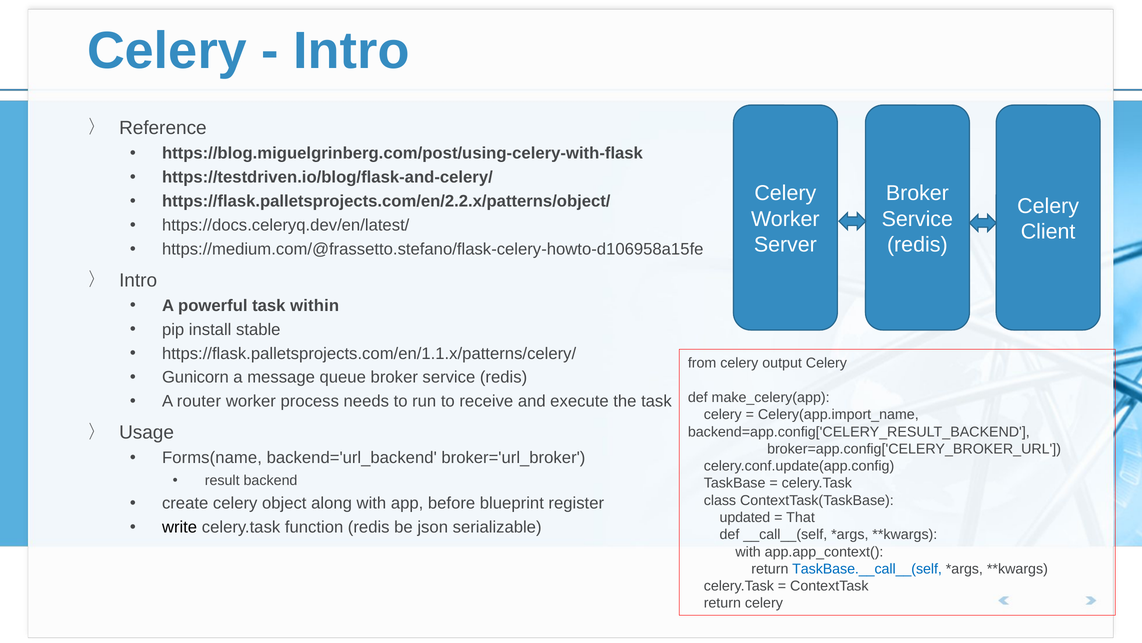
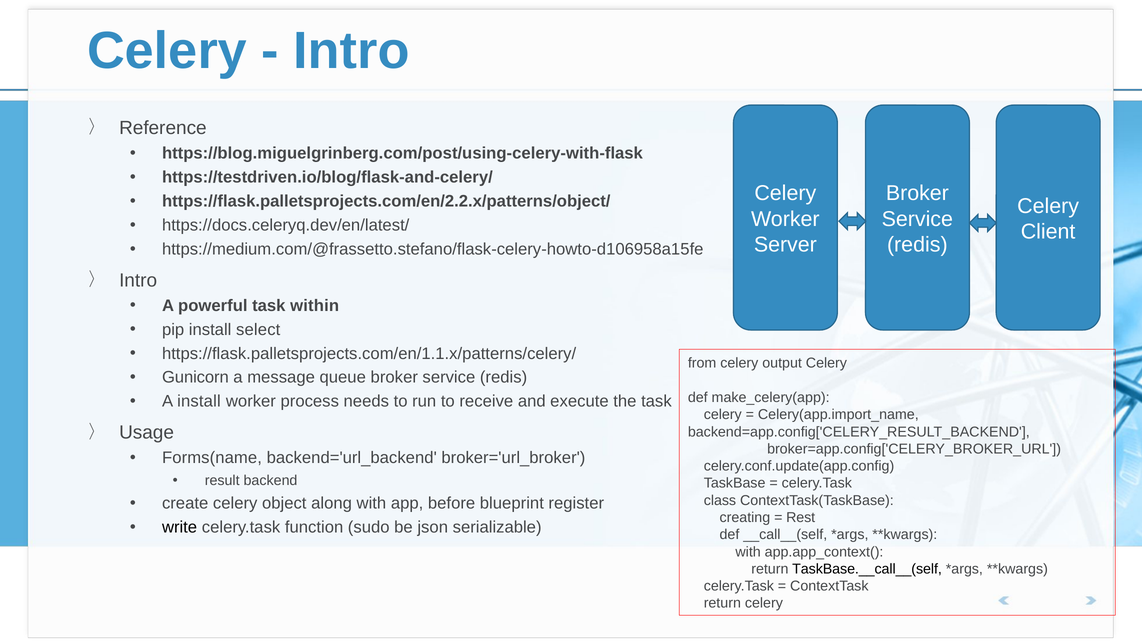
stable: stable -> select
A router: router -> install
updated: updated -> creating
That: That -> Rest
function redis: redis -> sudo
TaskBase.__call__(self colour: blue -> black
